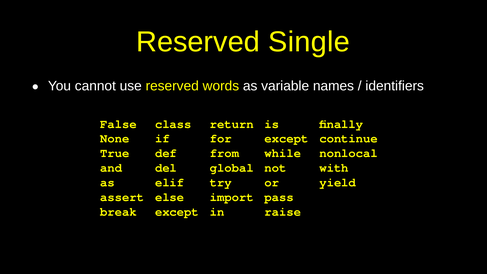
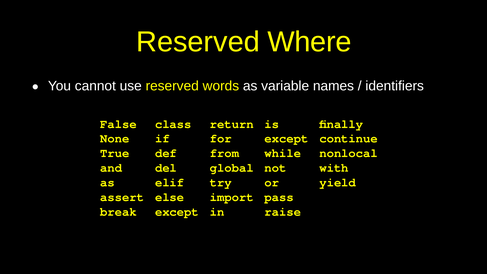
Single: Single -> Where
